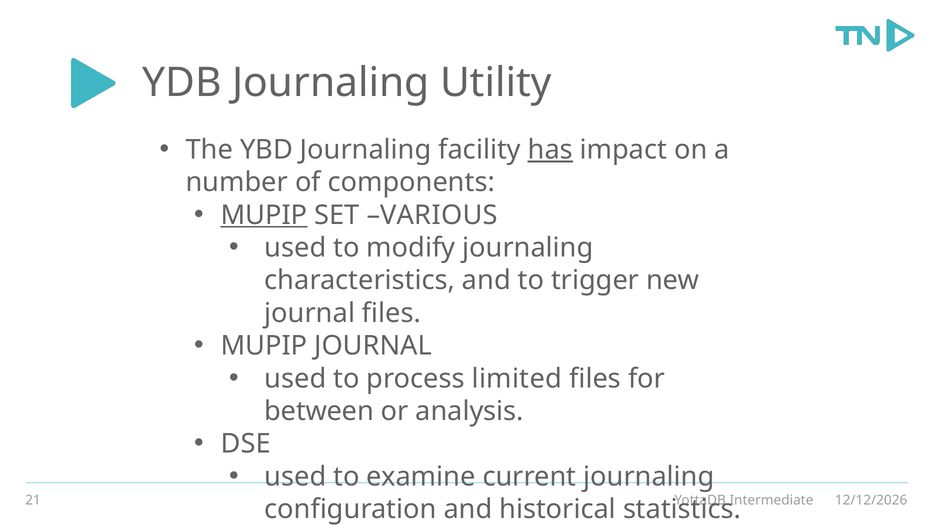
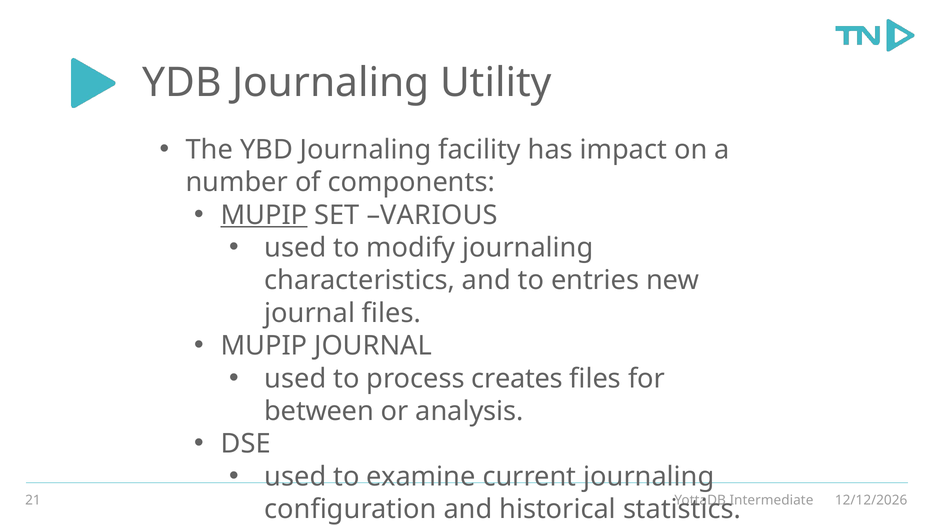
has underline: present -> none
trigger: trigger -> entries
limited: limited -> creates
